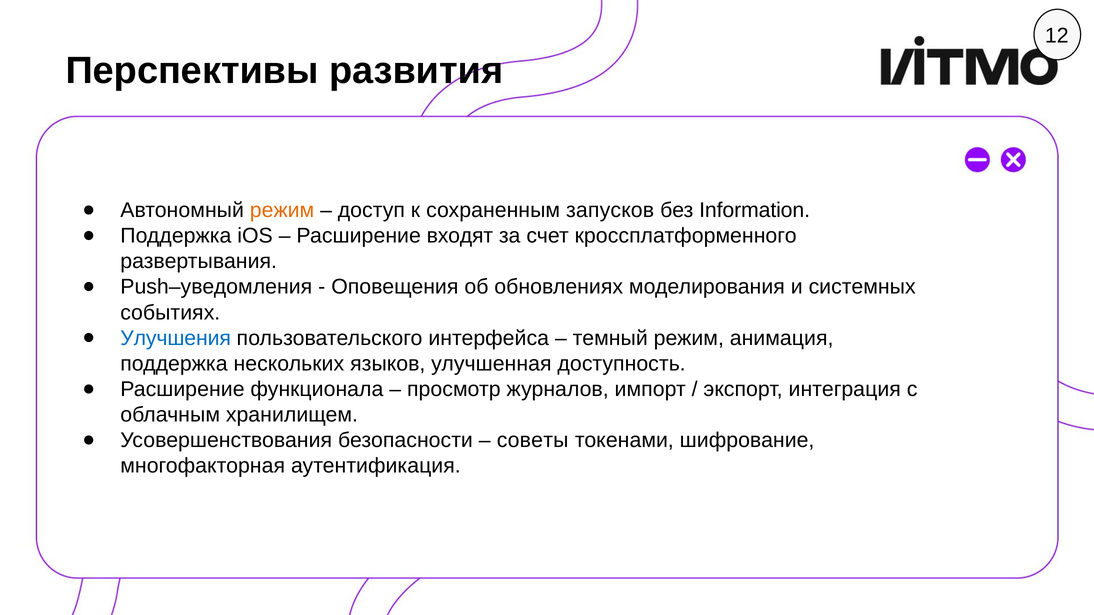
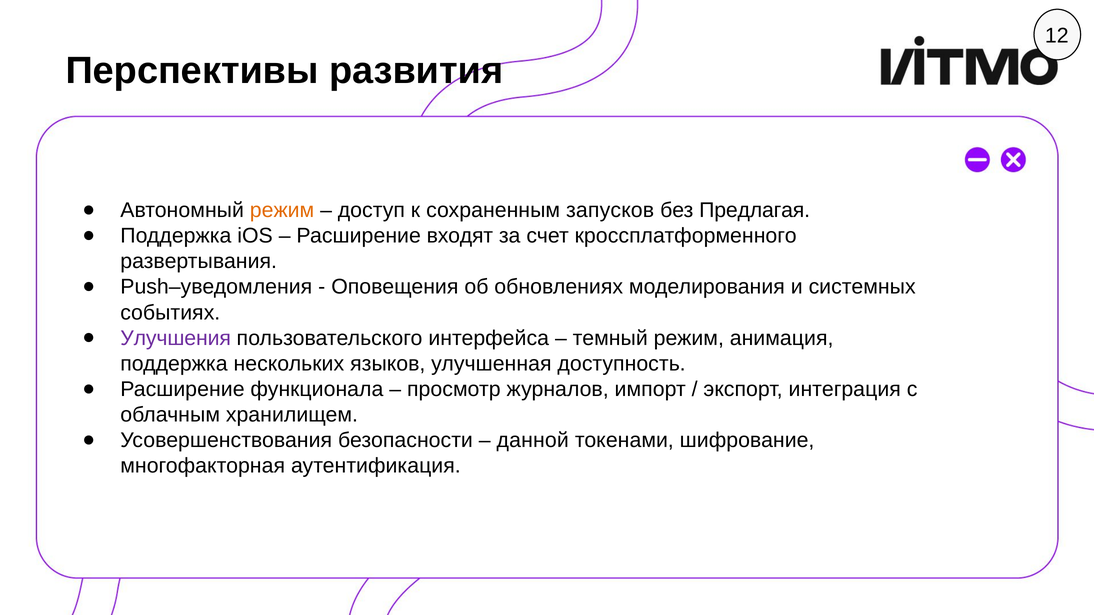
Information: Information -> Предлагая
Улучшения colour: blue -> purple
советы: советы -> данной
